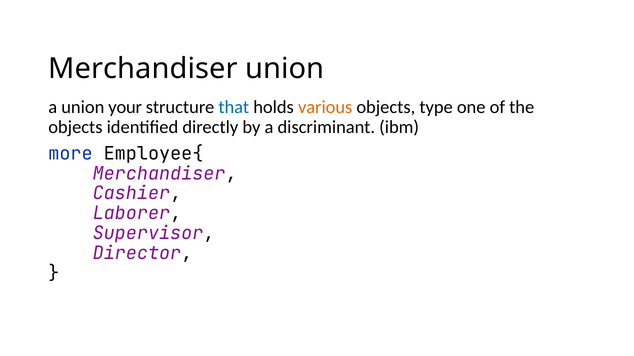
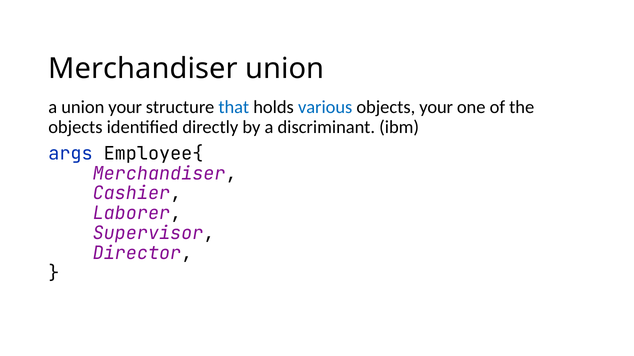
various colour: orange -> blue
objects type: type -> your
more: more -> args
